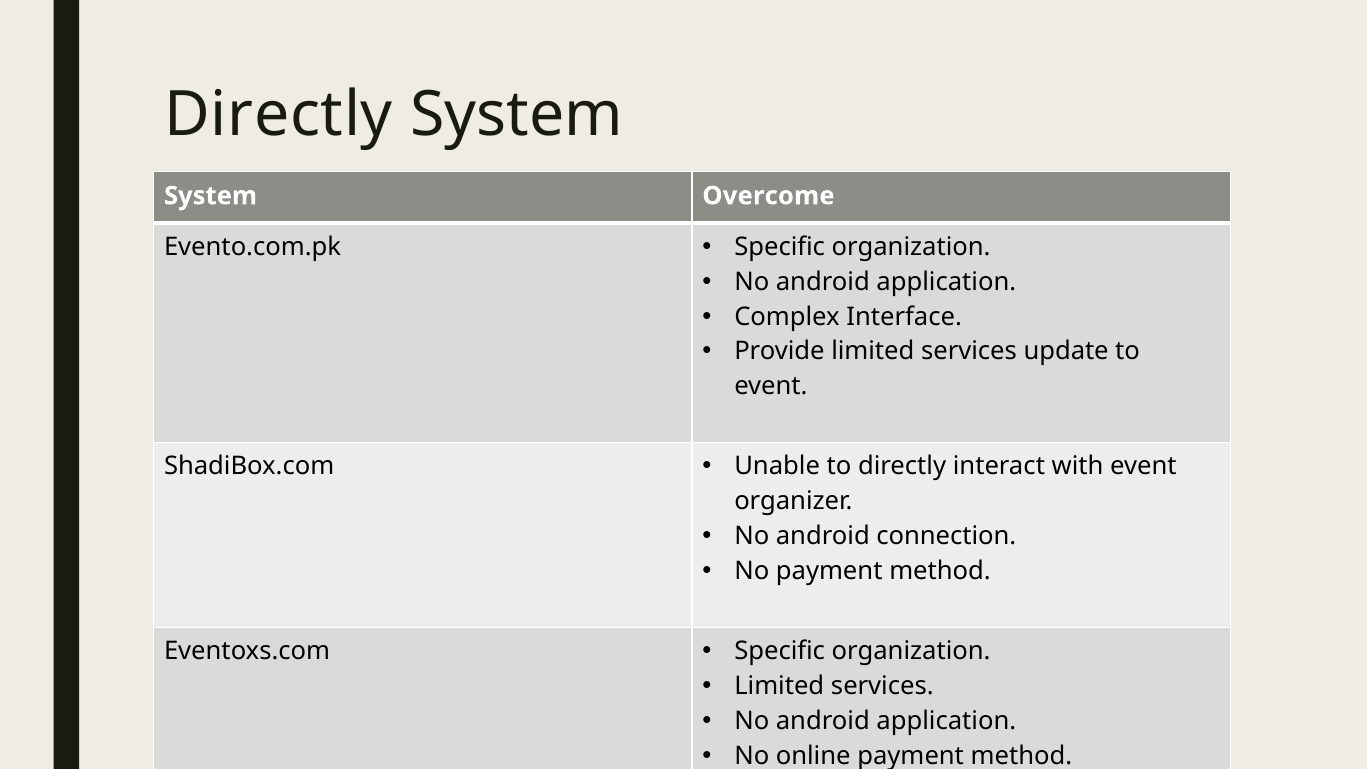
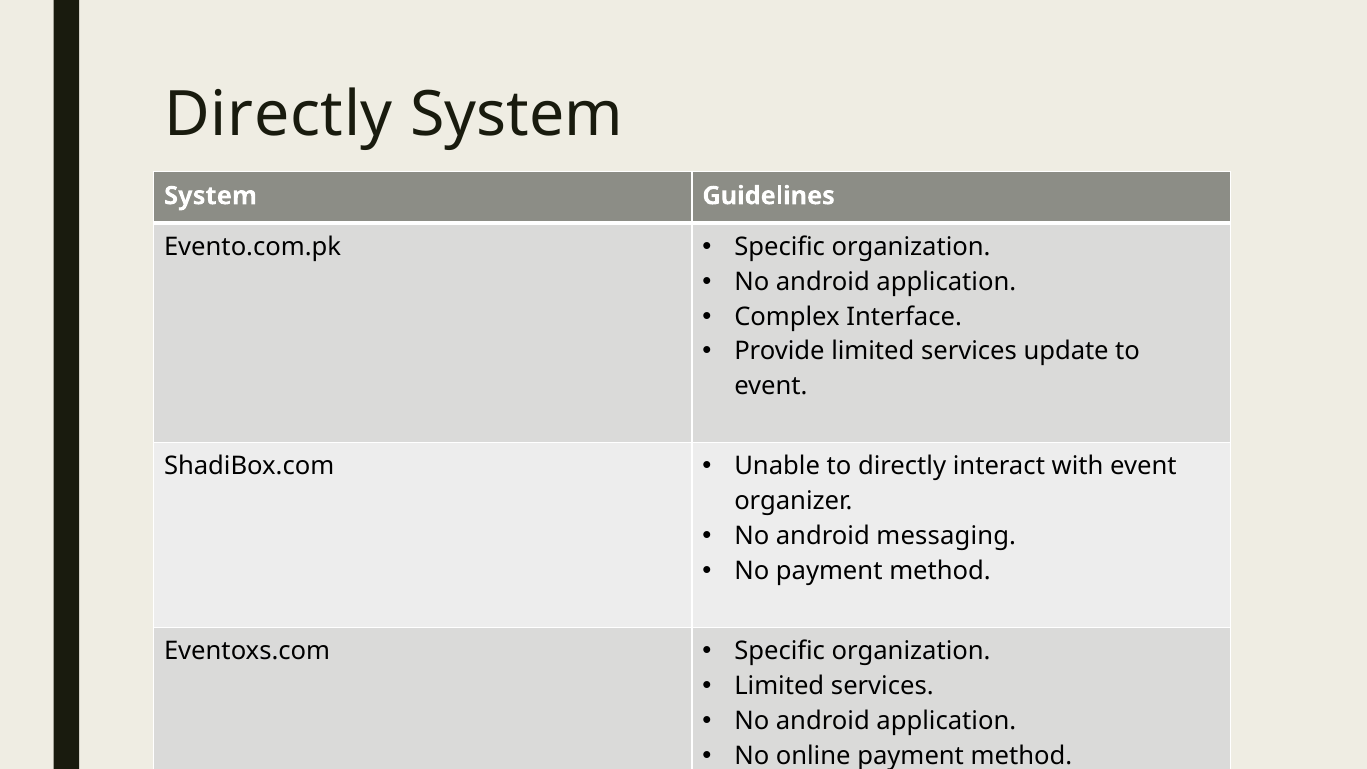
Overcome: Overcome -> Guidelines
connection: connection -> messaging
